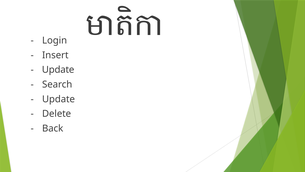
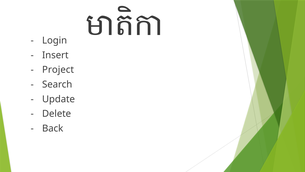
Update at (58, 70): Update -> Project
